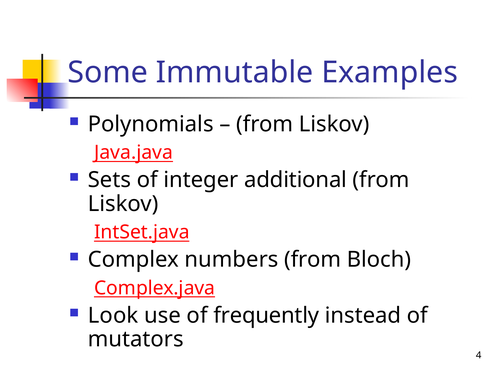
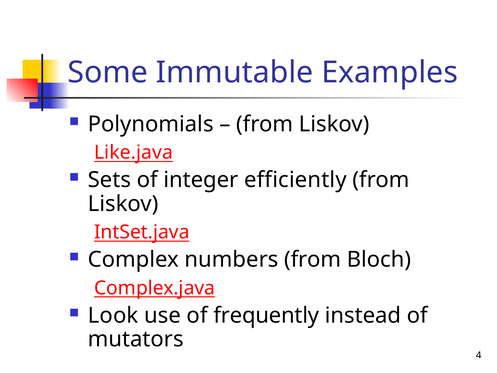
Java.java: Java.java -> Like.java
additional: additional -> efficiently
